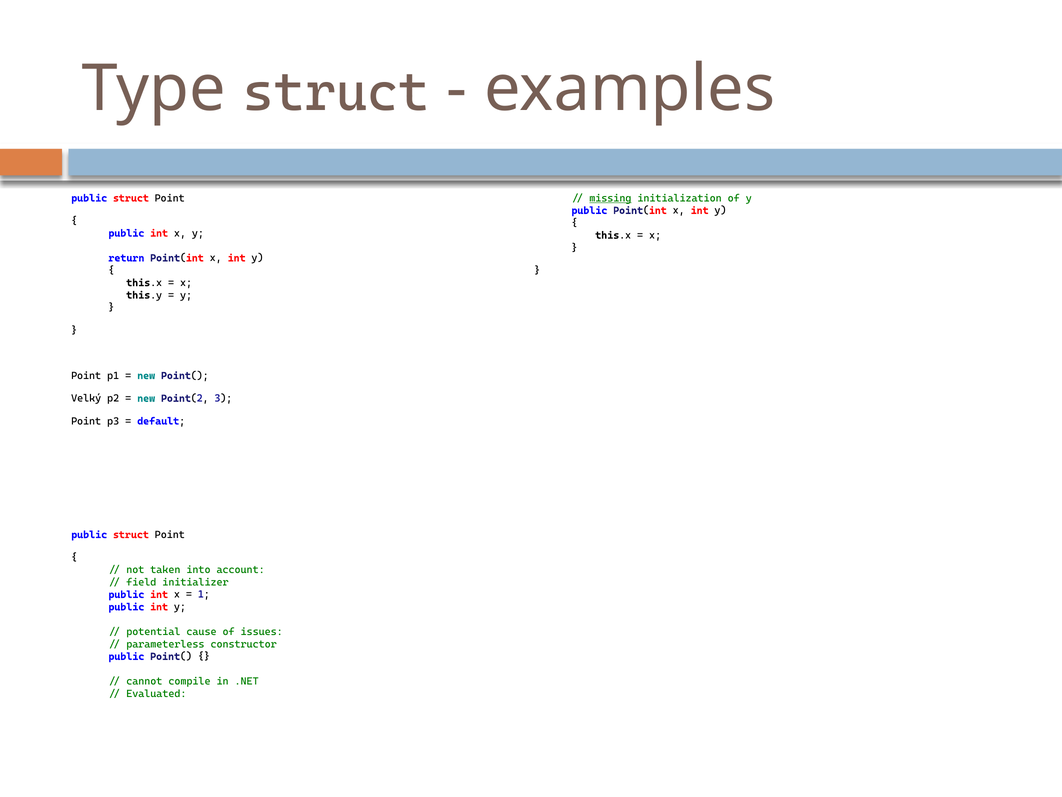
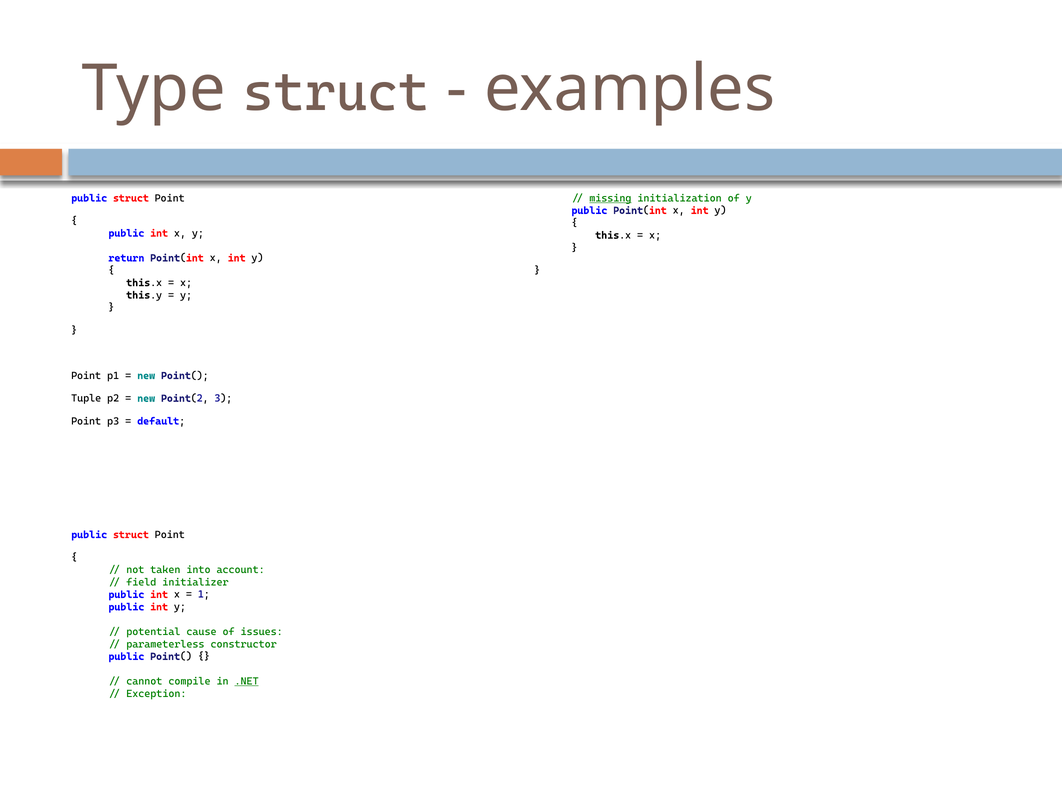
Velký: Velký -> Tuple
.NET underline: none -> present
Evaluated: Evaluated -> Exception
